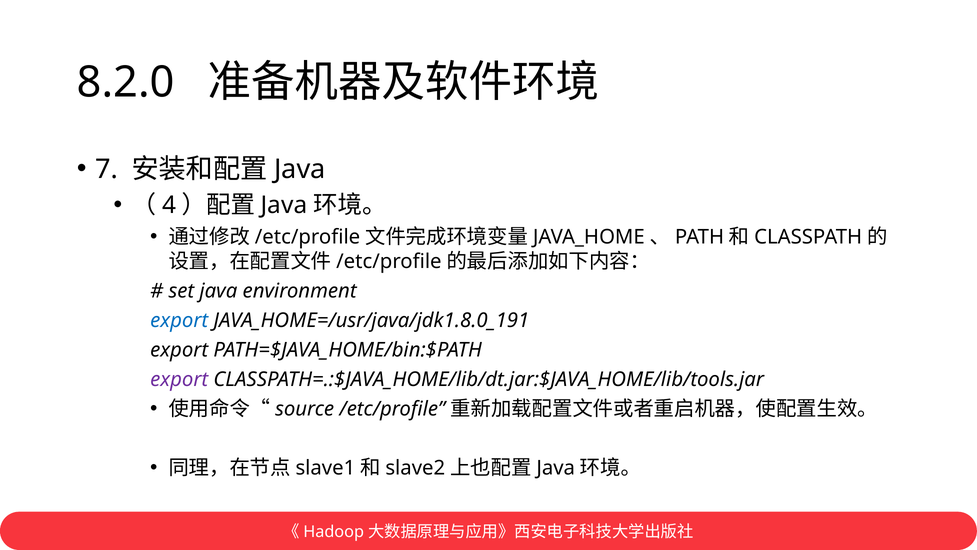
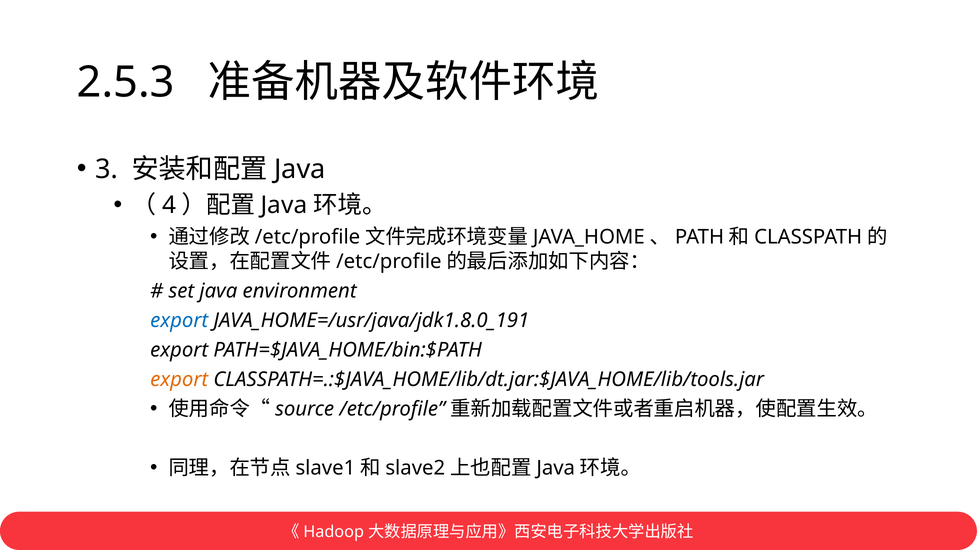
8.2.0: 8.2.0 -> 2.5.3
7: 7 -> 3
export at (179, 379) colour: purple -> orange
